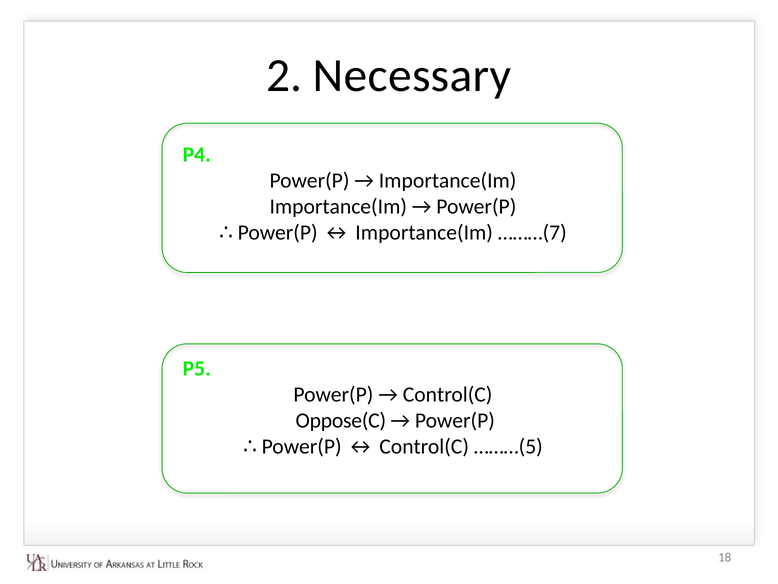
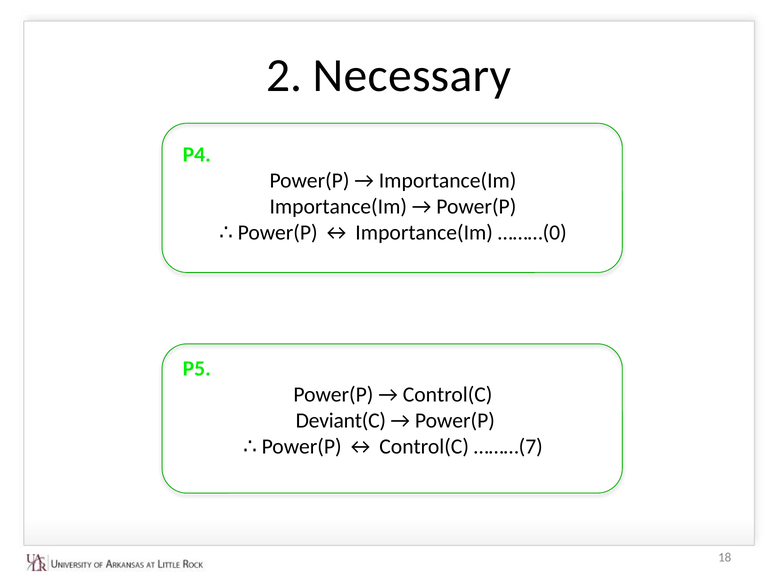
………(7: ………(7 -> ………(0
Oppose(C: Oppose(C -> Deviant(C
………(5: ………(5 -> ………(7
